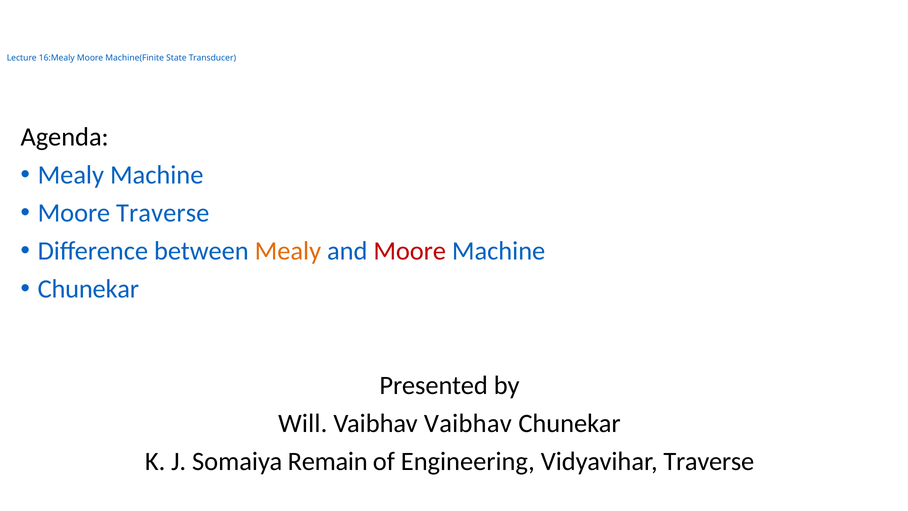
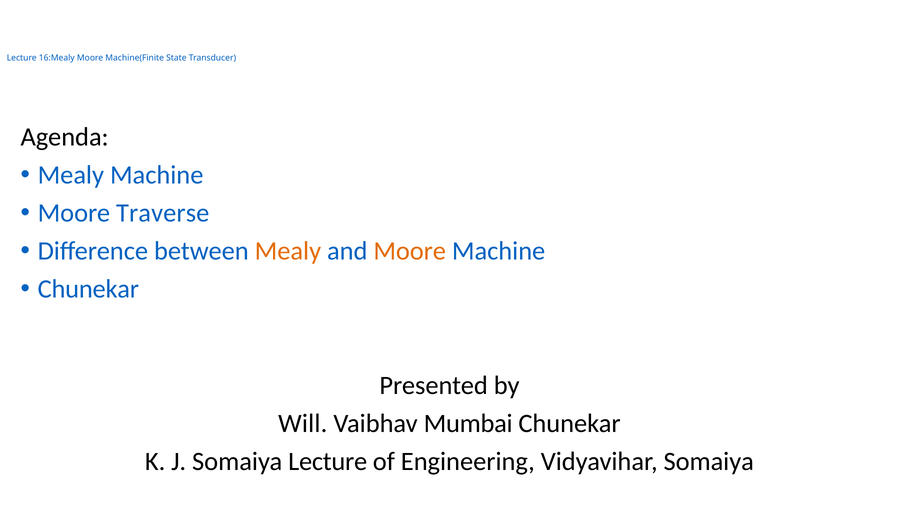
Moore at (410, 251) colour: red -> orange
Vaibhav Vaibhav: Vaibhav -> Mumbai
Somaiya Remain: Remain -> Lecture
Vidyavihar Traverse: Traverse -> Somaiya
